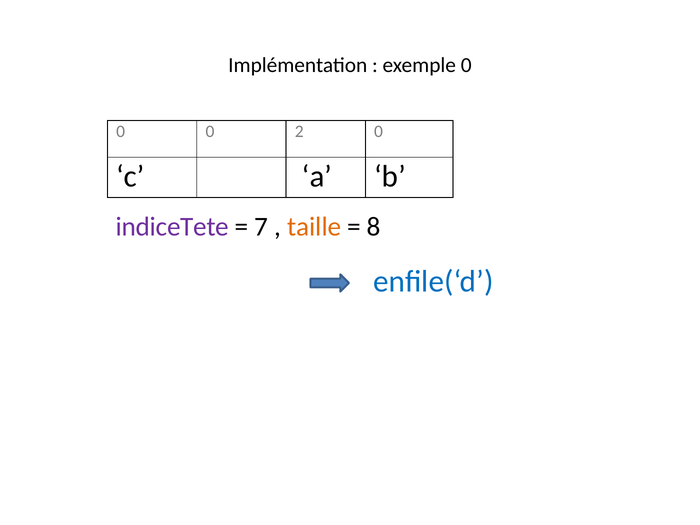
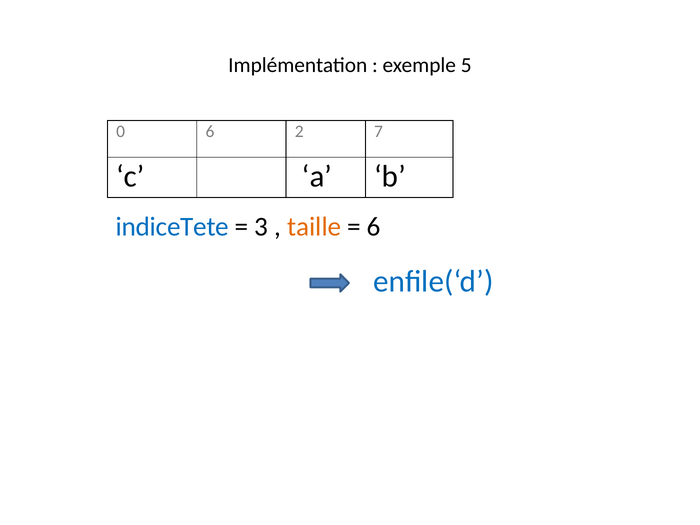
exemple 0: 0 -> 5
0 0: 0 -> 6
2 0: 0 -> 7
indiceTete colour: purple -> blue
7: 7 -> 3
8 at (374, 227): 8 -> 6
